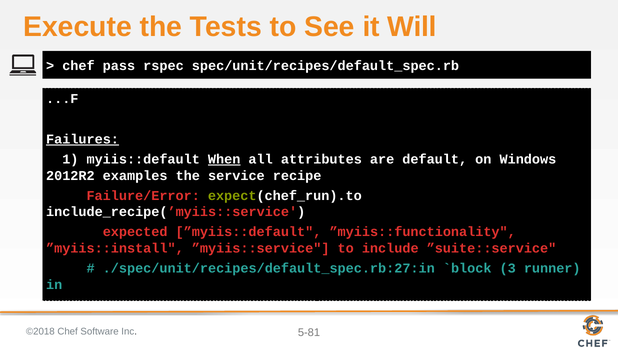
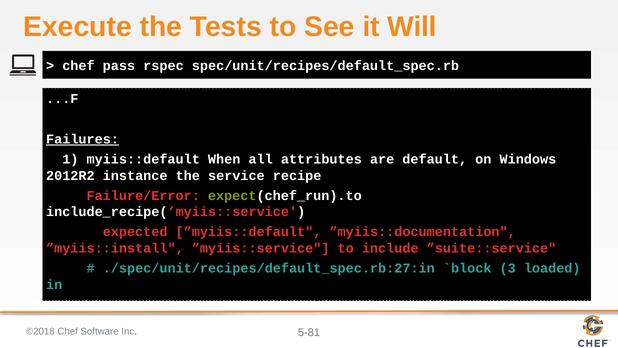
When underline: present -> none
examples: examples -> instance
”myiis::functionality: ”myiis::functionality -> ”myiis::documentation
runner: runner -> loaded
